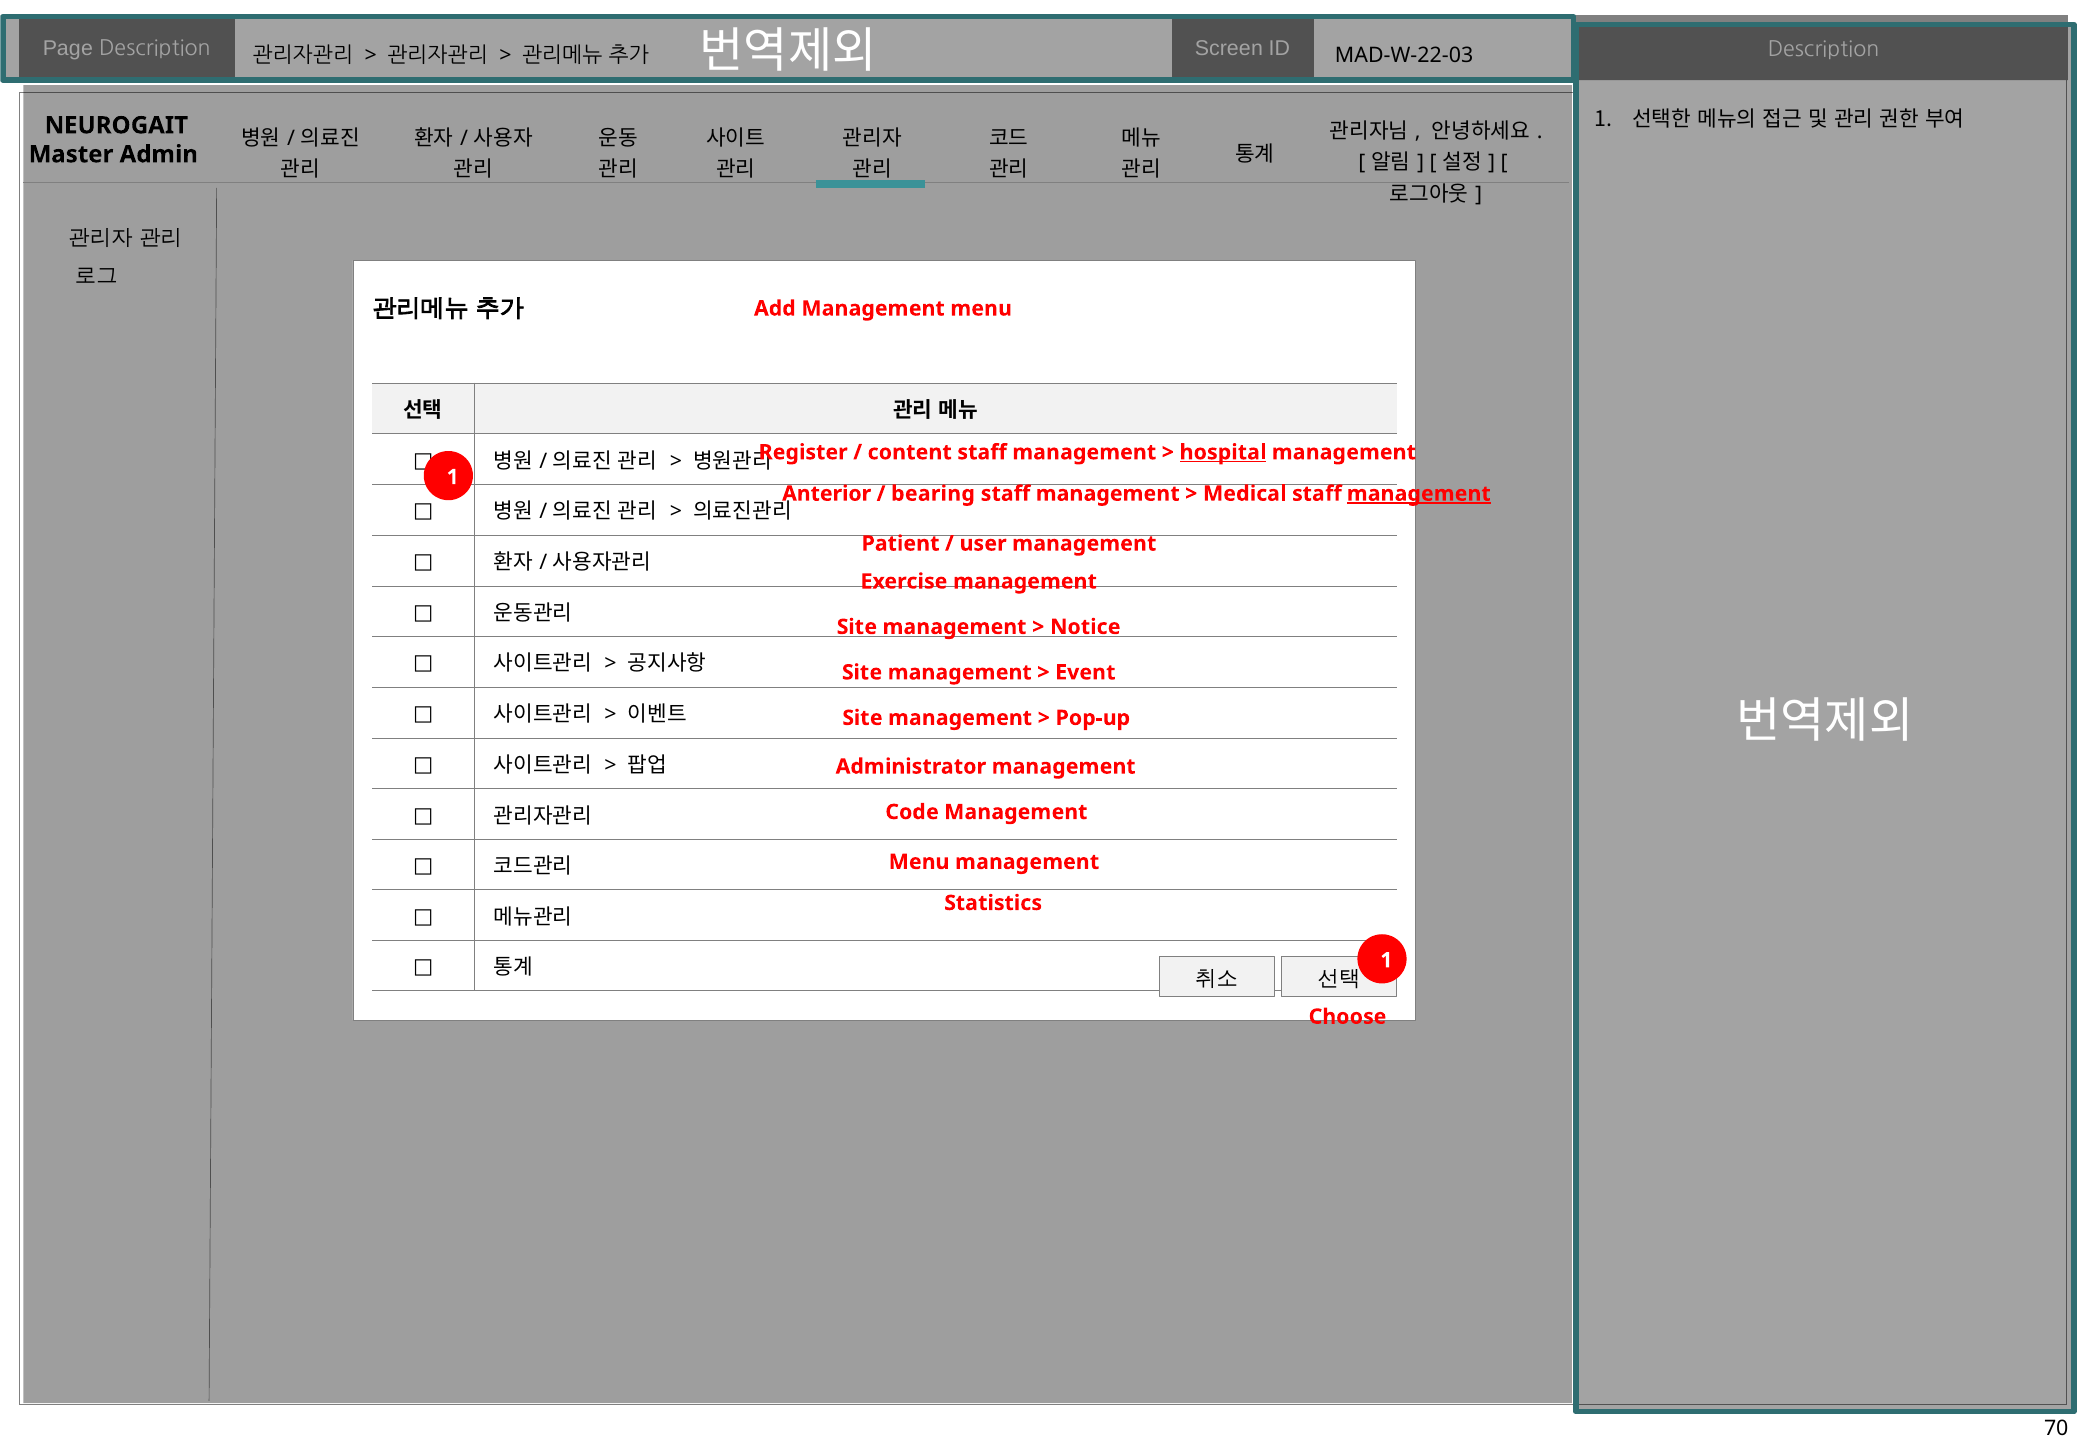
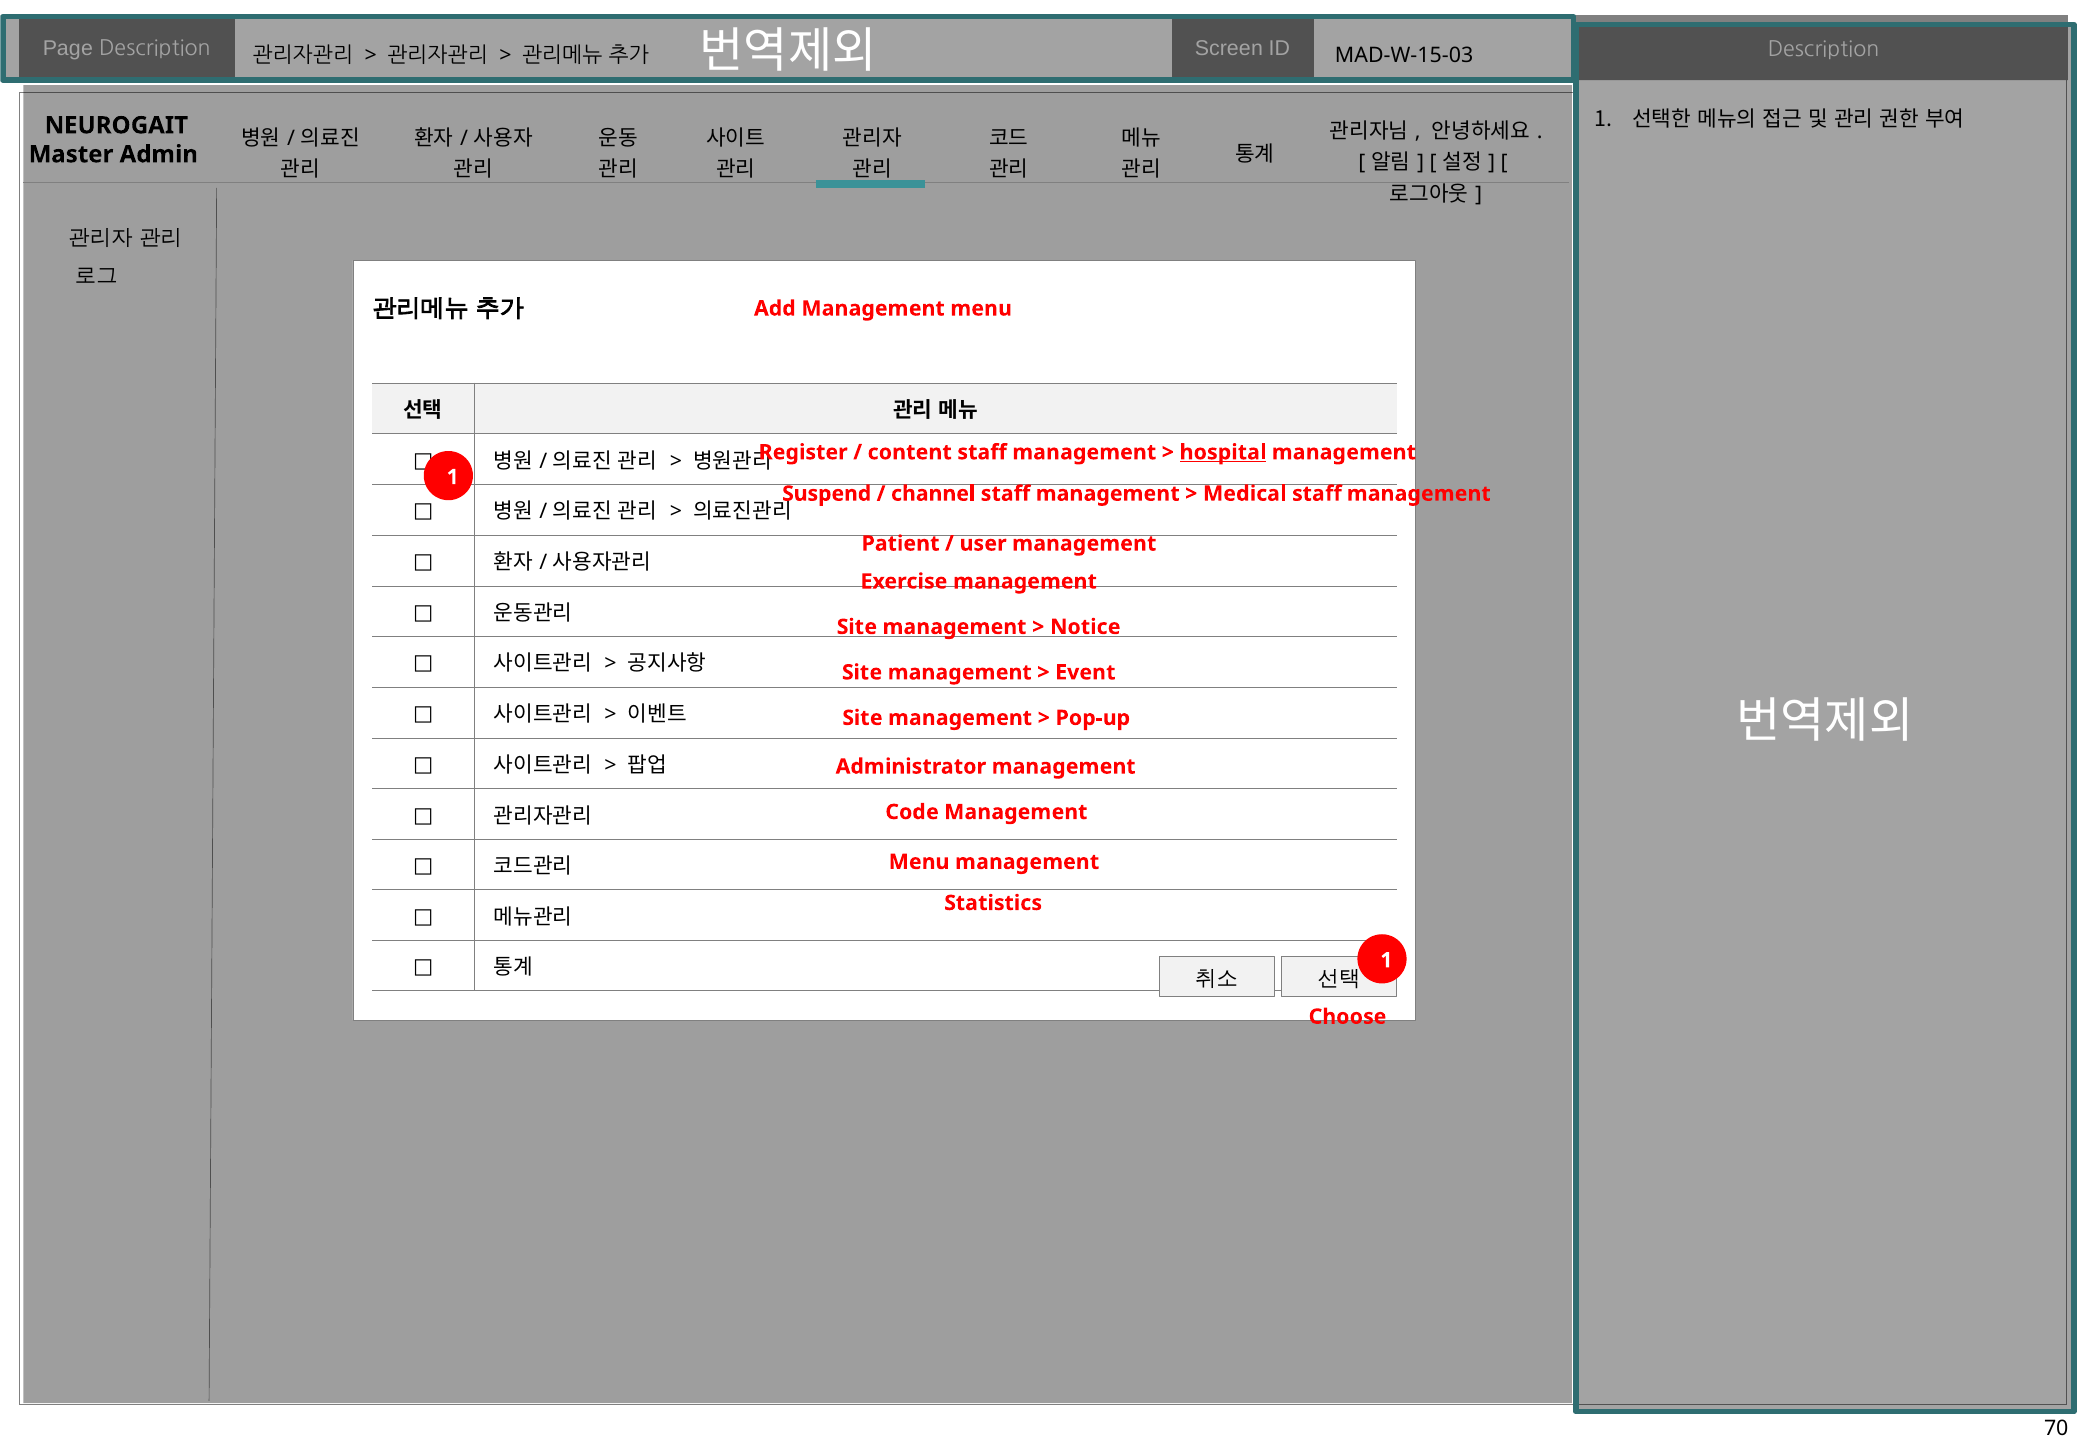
MAD-W-22-03: MAD-W-22-03 -> MAD-W-15-03
Anterior: Anterior -> Suspend
bearing: bearing -> channel
management at (1419, 494) underline: present -> none
